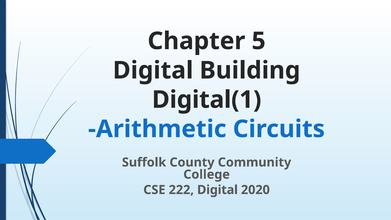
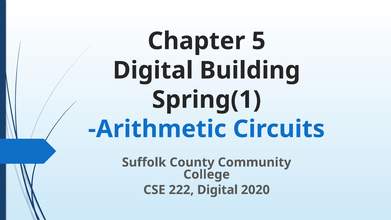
Digital(1: Digital(1 -> Spring(1
